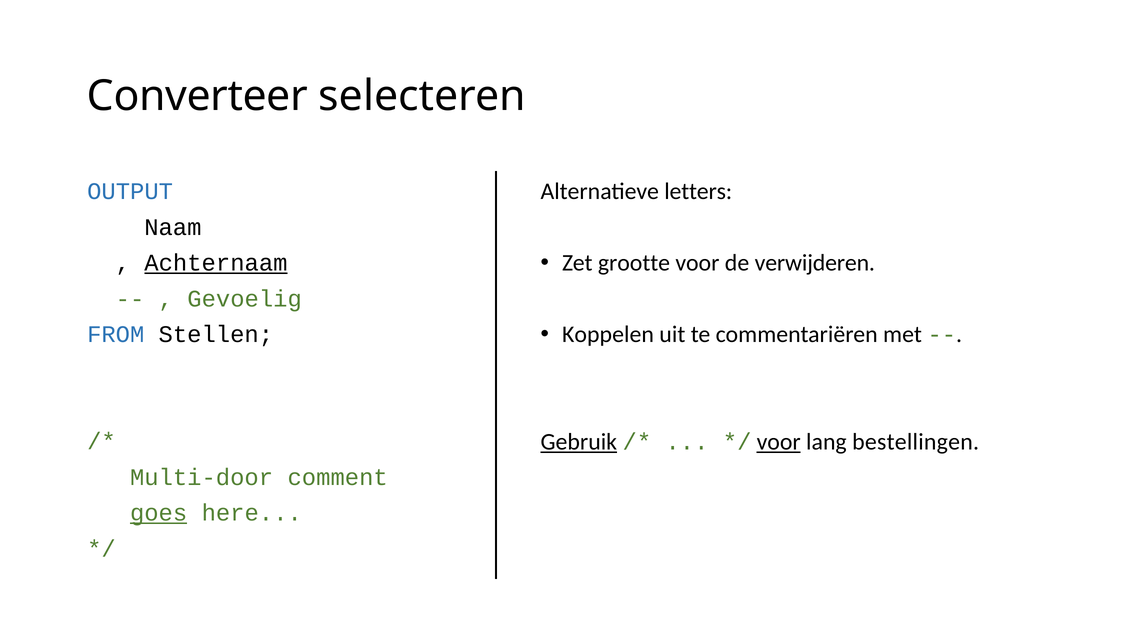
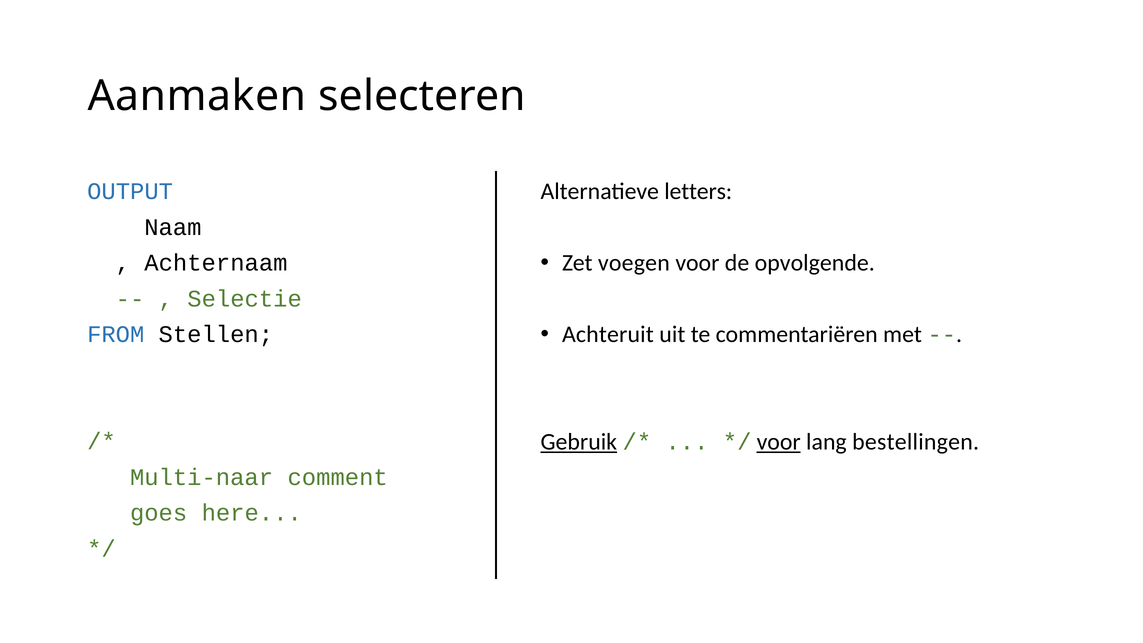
Converteer: Converteer -> Aanmaken
grootte: grootte -> voegen
verwijderen: verwijderen -> opvolgende
Achternaam underline: present -> none
Gevoelig: Gevoelig -> Selectie
Koppelen: Koppelen -> Achteruit
Multi-door: Multi-door -> Multi-naar
goes underline: present -> none
